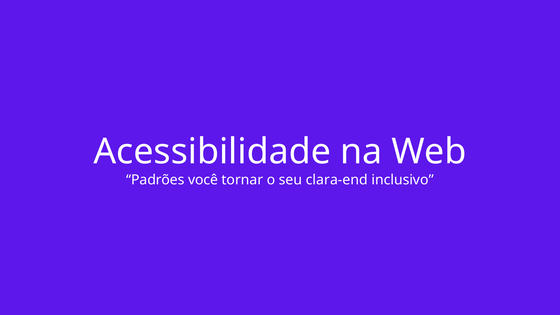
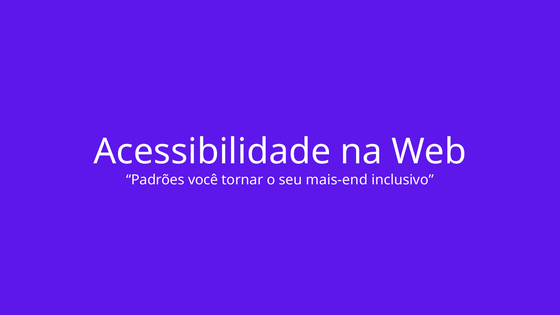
clara-end: clara-end -> mais-end
